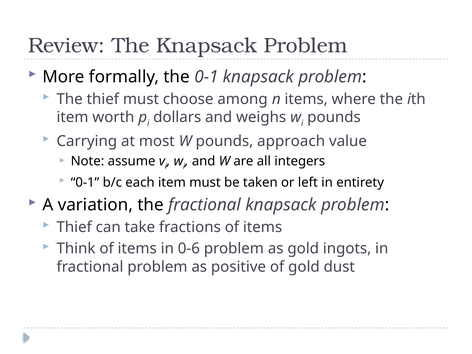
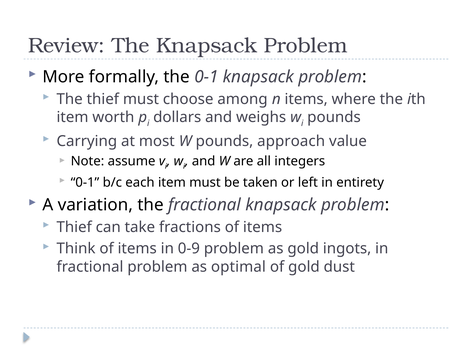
0-6: 0-6 -> 0-9
positive: positive -> optimal
